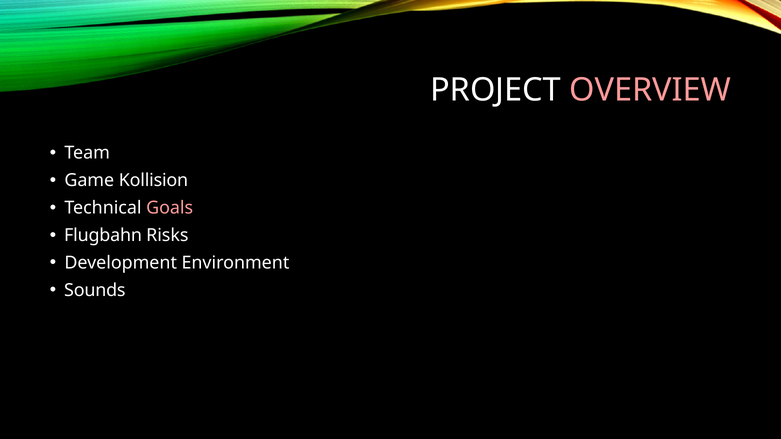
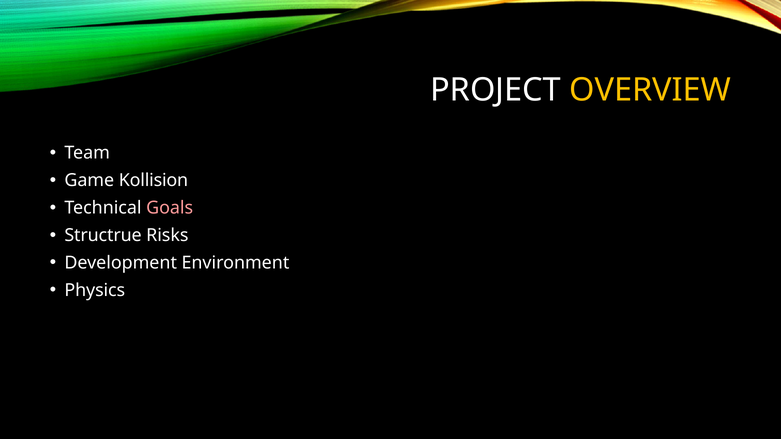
OVERVIEW colour: pink -> yellow
Flugbahn: Flugbahn -> Structrue
Sounds: Sounds -> Physics
